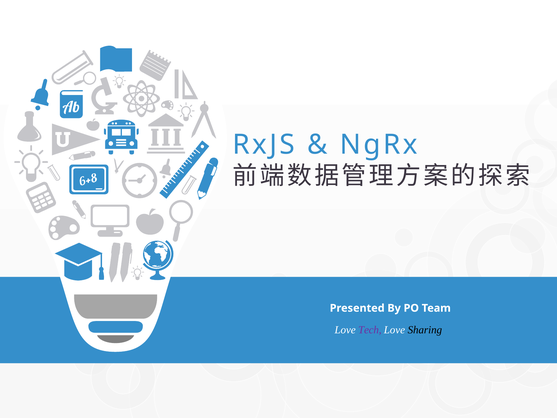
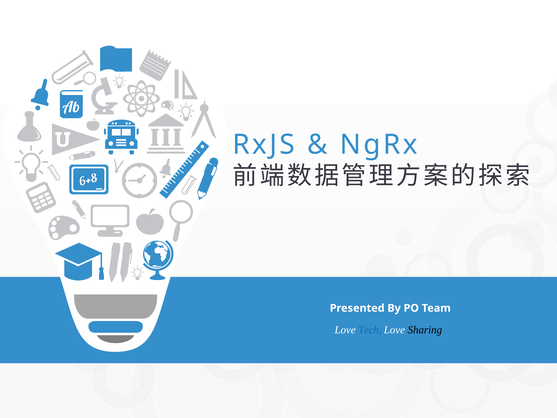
Tech colour: purple -> blue
